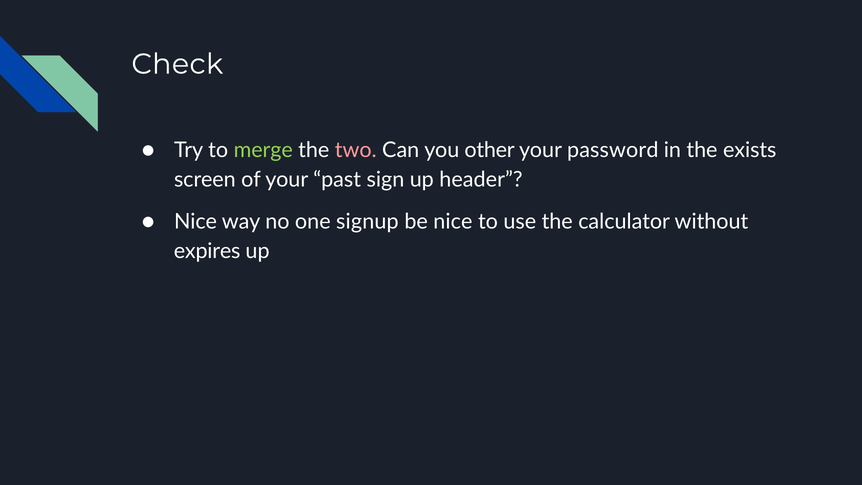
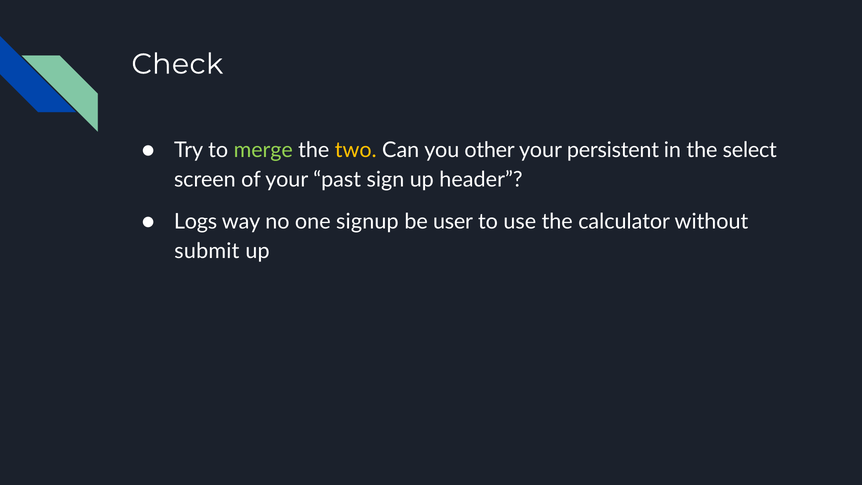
two colour: pink -> yellow
password: password -> persistent
exists: exists -> select
Nice at (195, 221): Nice -> Logs
be nice: nice -> user
expires: expires -> submit
